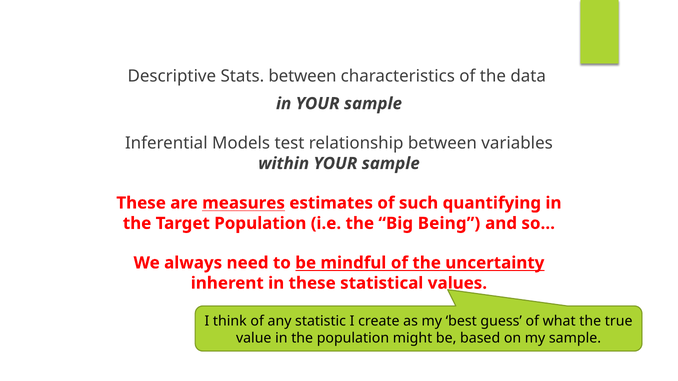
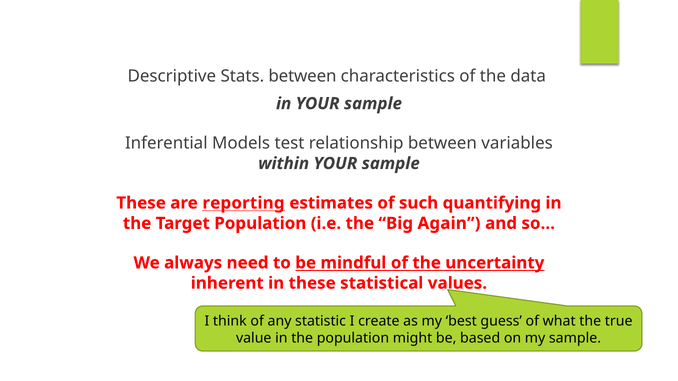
measures: measures -> reporting
Being: Being -> Again
